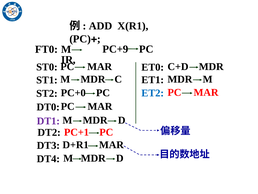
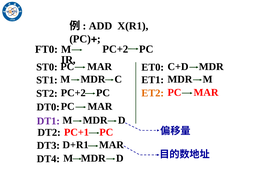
PC+9 at (115, 49): PC+9 -> PC+2
ET2 colour: blue -> orange
ST2 PC+0: PC+0 -> PC+2
